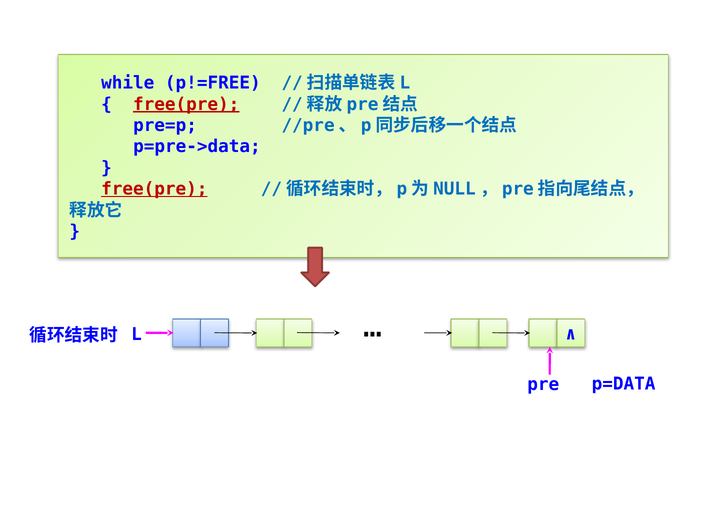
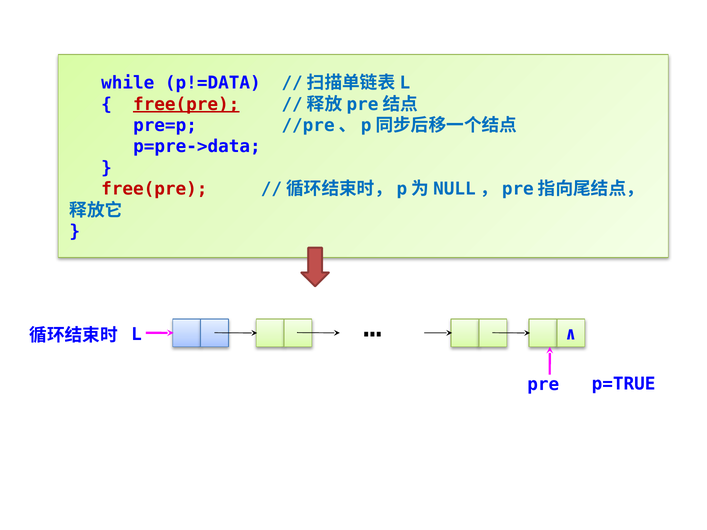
p!=FREE: p!=FREE -> p!=DATA
free(pre at (154, 189) underline: present -> none
p=DATA: p=DATA -> p=TRUE
